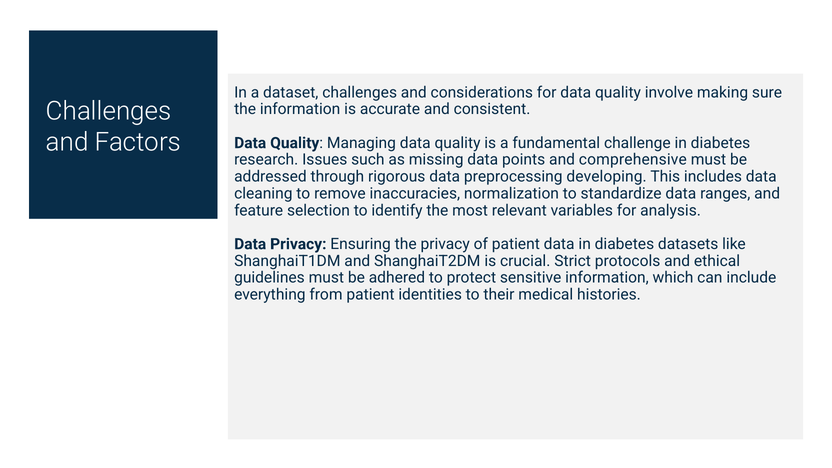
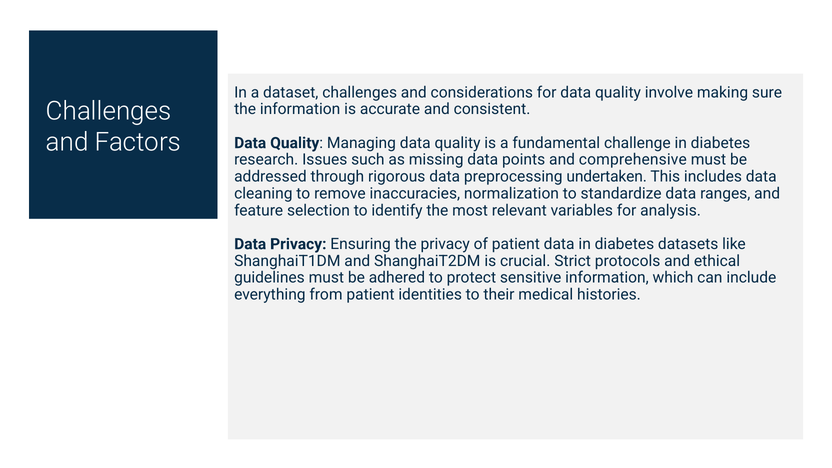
developing: developing -> undertaken
